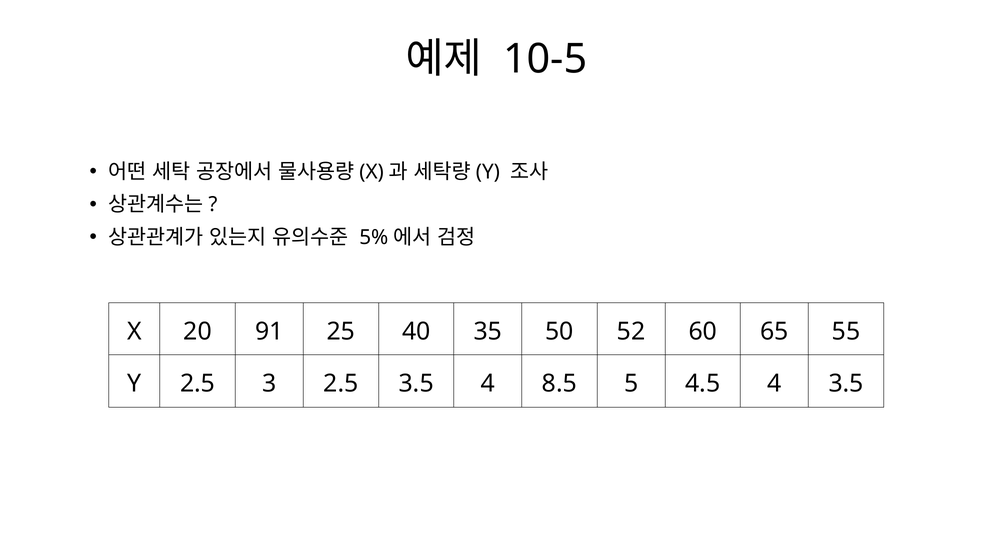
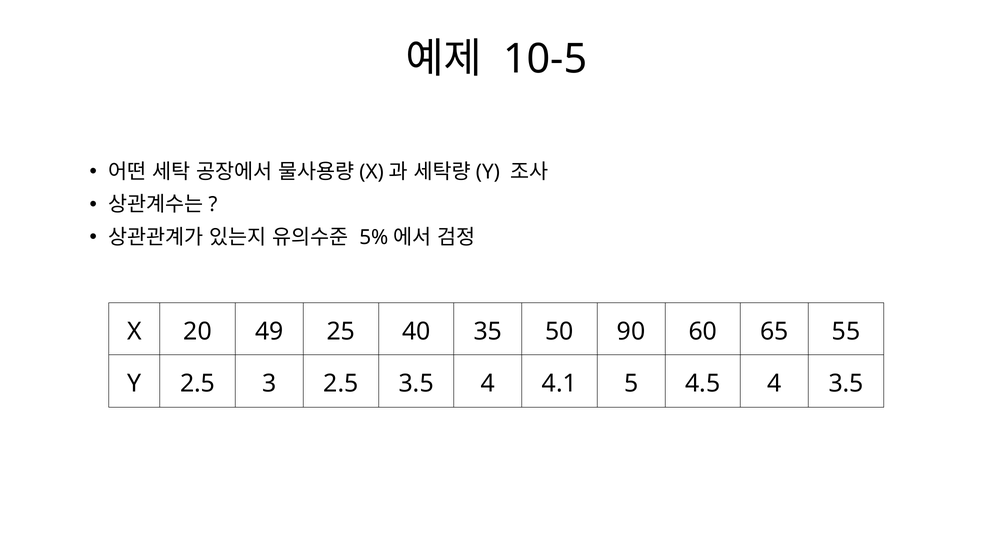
91: 91 -> 49
52: 52 -> 90
8.5: 8.5 -> 4.1
